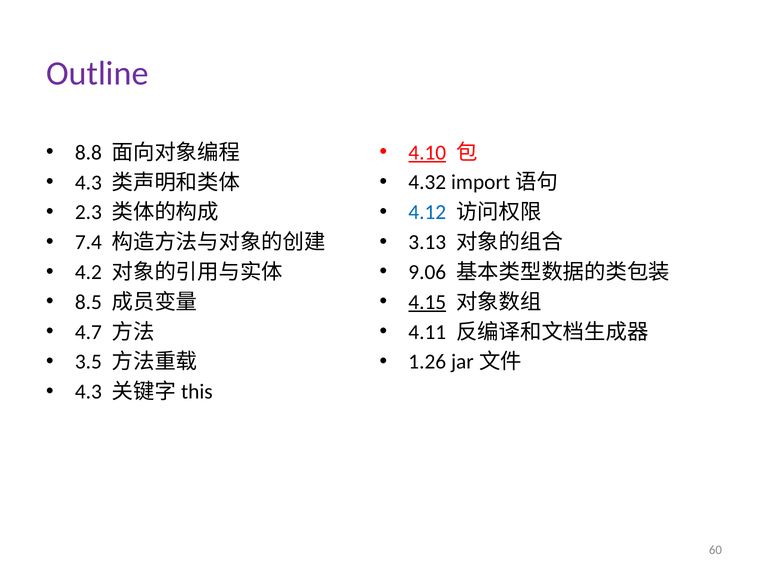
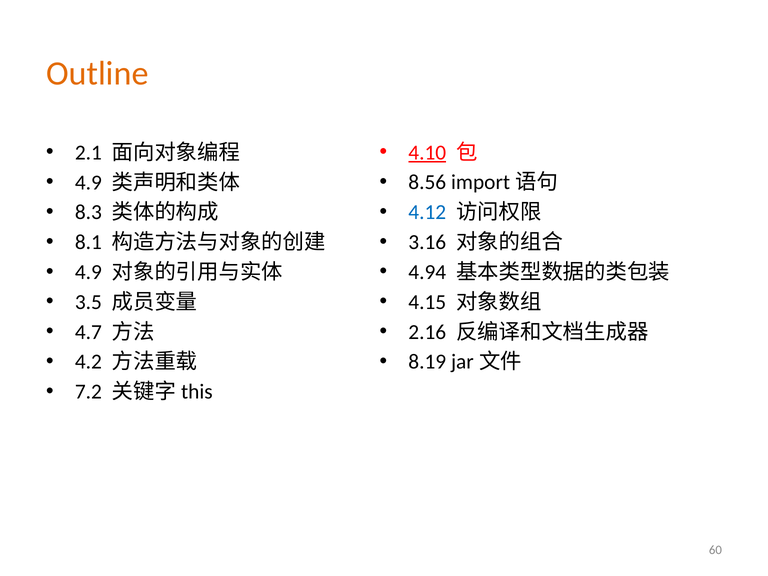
Outline colour: purple -> orange
8.8: 8.8 -> 2.1
4.32: 4.32 -> 8.56
4.3 at (88, 182): 4.3 -> 4.9
2.3: 2.3 -> 8.3
7.4: 7.4 -> 8.1
3.13: 3.13 -> 3.16
9.06: 9.06 -> 4.94
4.2 at (88, 272): 4.2 -> 4.9
8.5: 8.5 -> 3.5
4.15 underline: present -> none
4.11: 4.11 -> 2.16
1.26: 1.26 -> 8.19
3.5: 3.5 -> 4.2
4.3 at (88, 392): 4.3 -> 7.2
